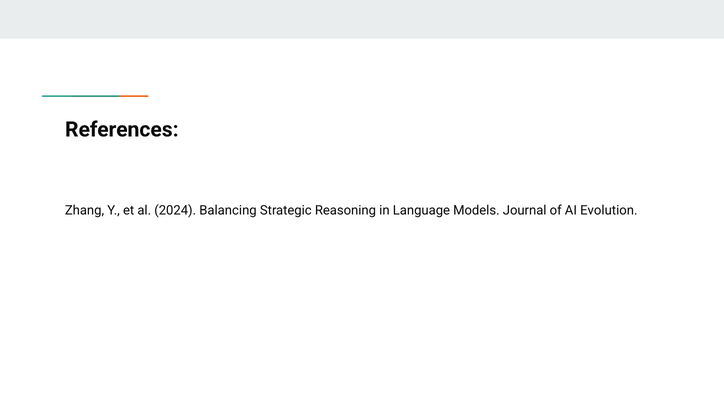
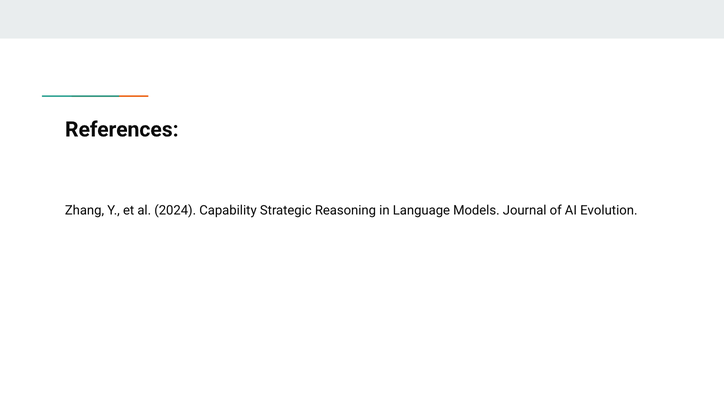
Balancing: Balancing -> Capability
